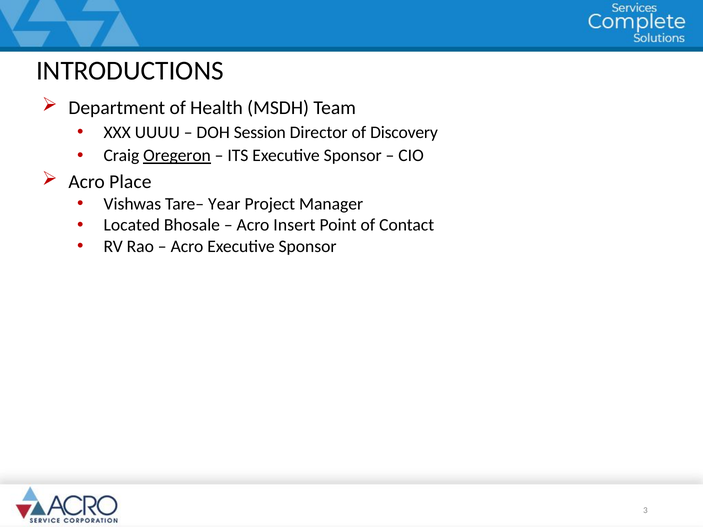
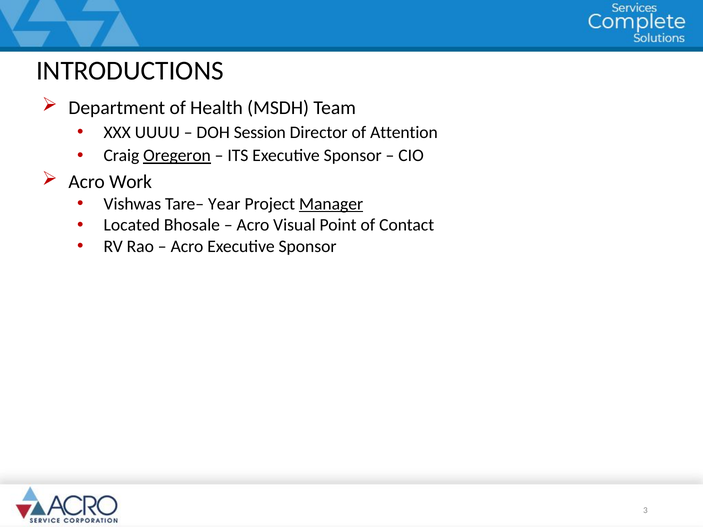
Discovery: Discovery -> Attention
Place: Place -> Work
Manager underline: none -> present
Insert: Insert -> Visual
